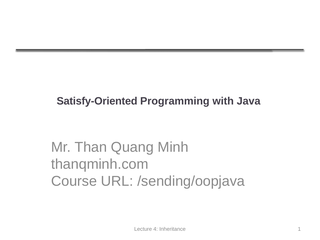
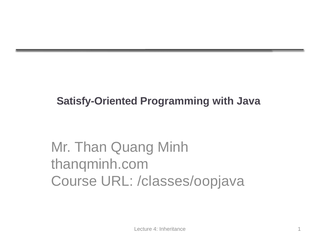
/sending/oopjava: /sending/oopjava -> /classes/oopjava
